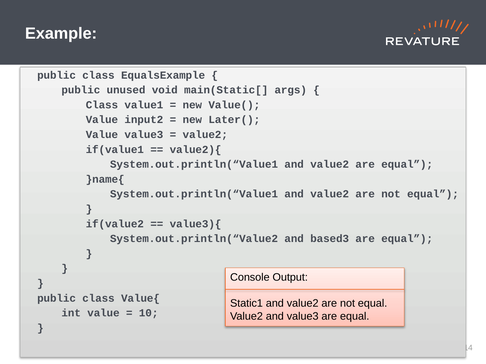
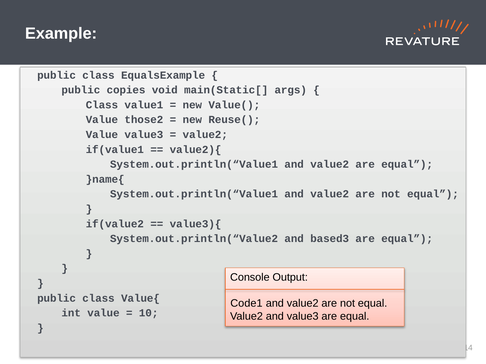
unused: unused -> copies
input2: input2 -> those2
Later(: Later( -> Reuse(
Static1: Static1 -> Code1
